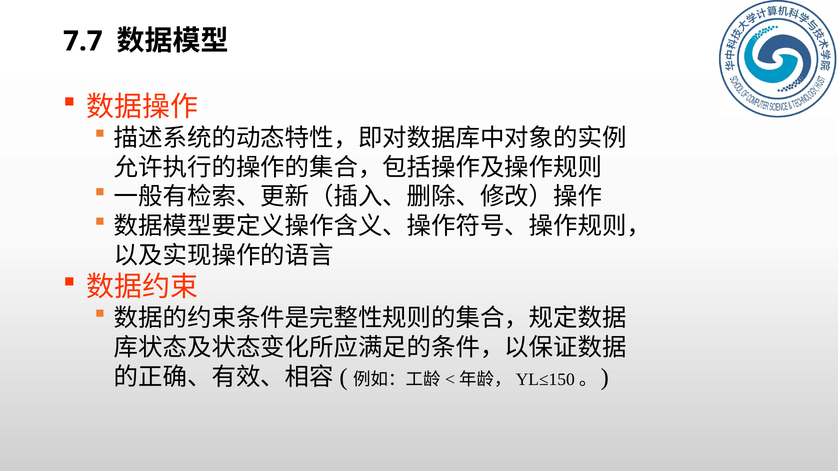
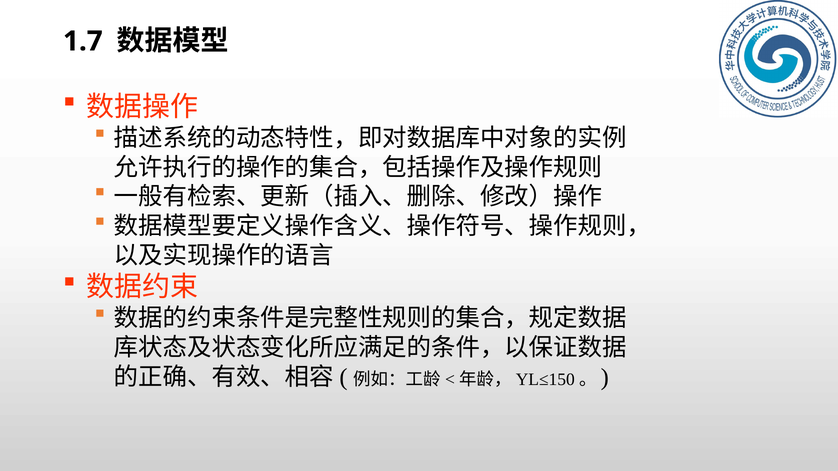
7.7: 7.7 -> 1.7
